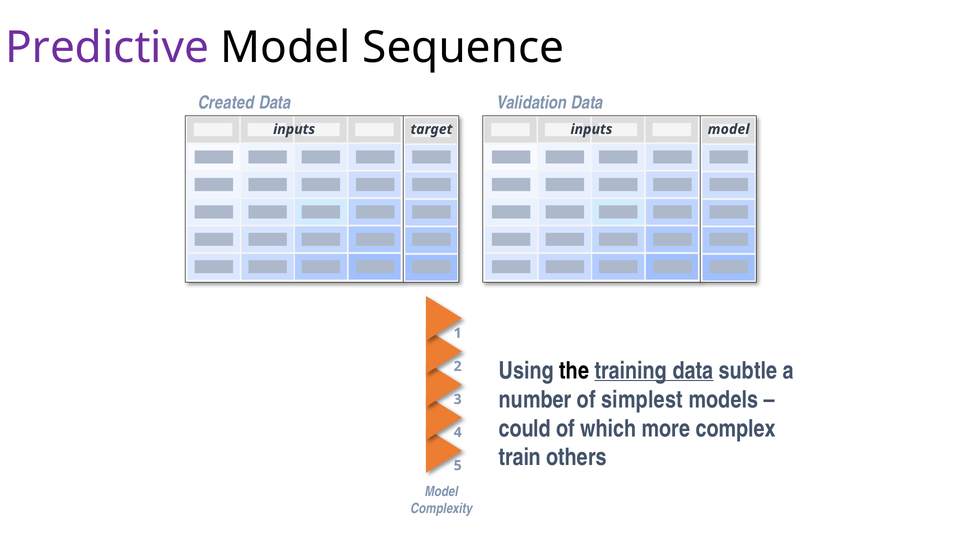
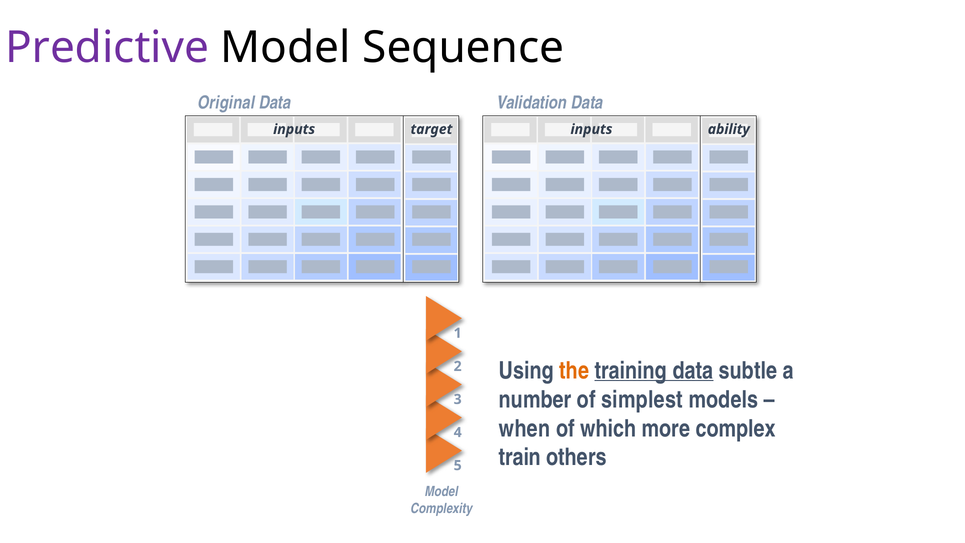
Created: Created -> Original
inputs model: model -> ability
the colour: black -> orange
could: could -> when
